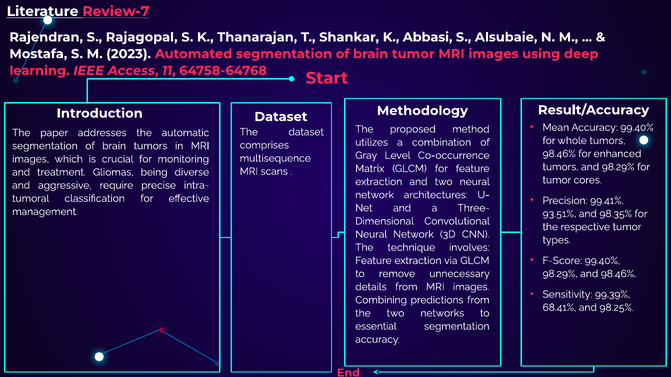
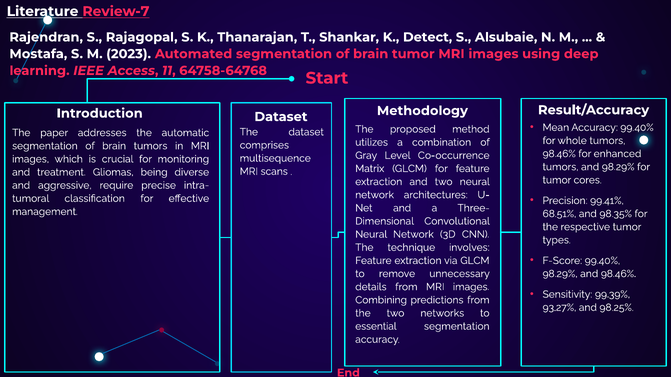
Abbasi: Abbasi -> Detect
93.51%: 93.51% -> 68.51%
68.41%: 68.41% -> 93.27%
